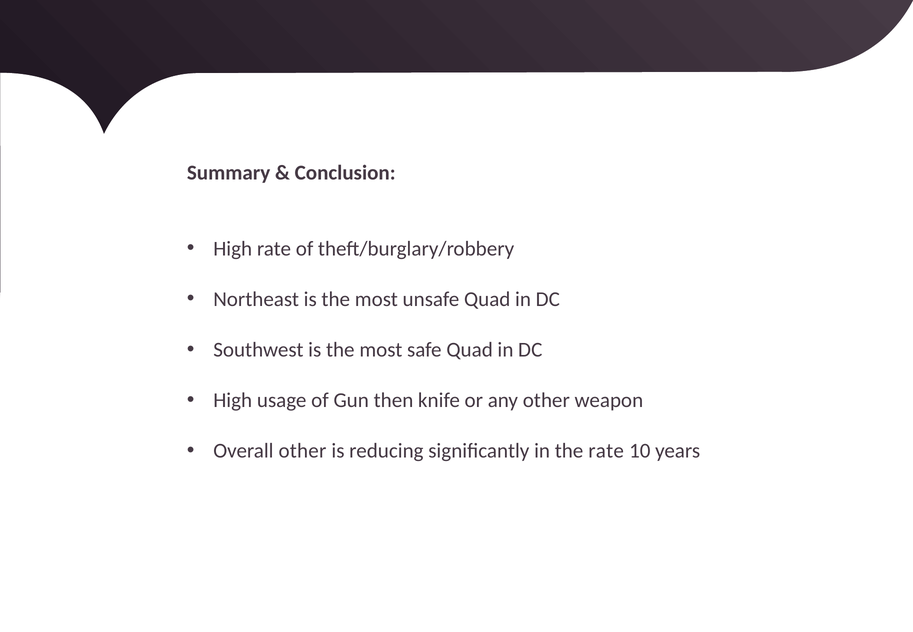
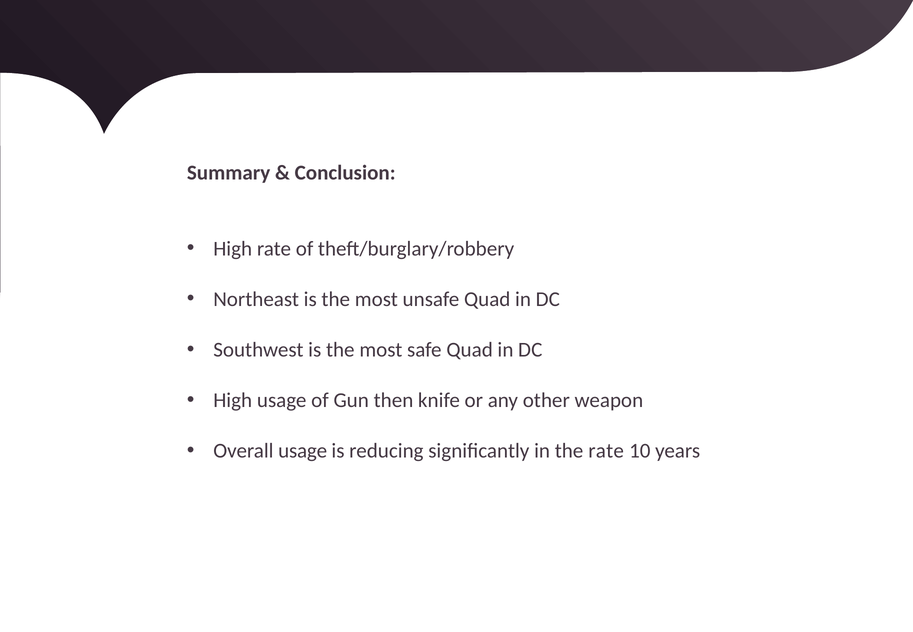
Overall other: other -> usage
